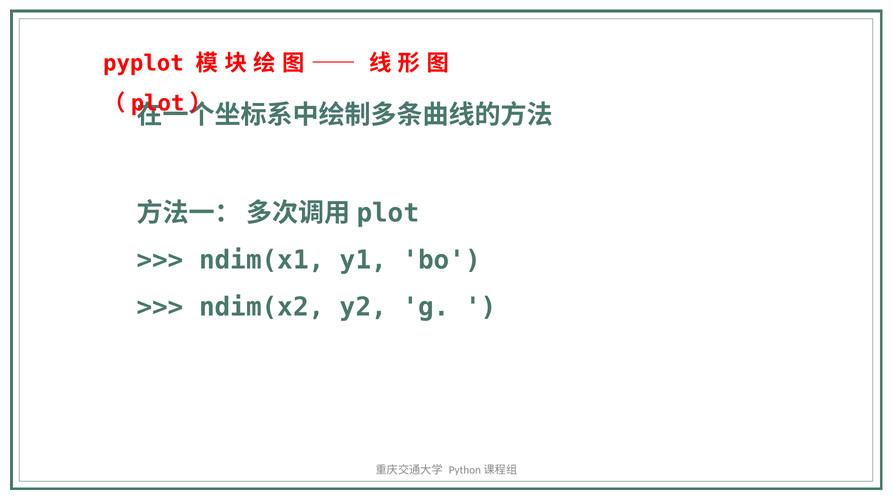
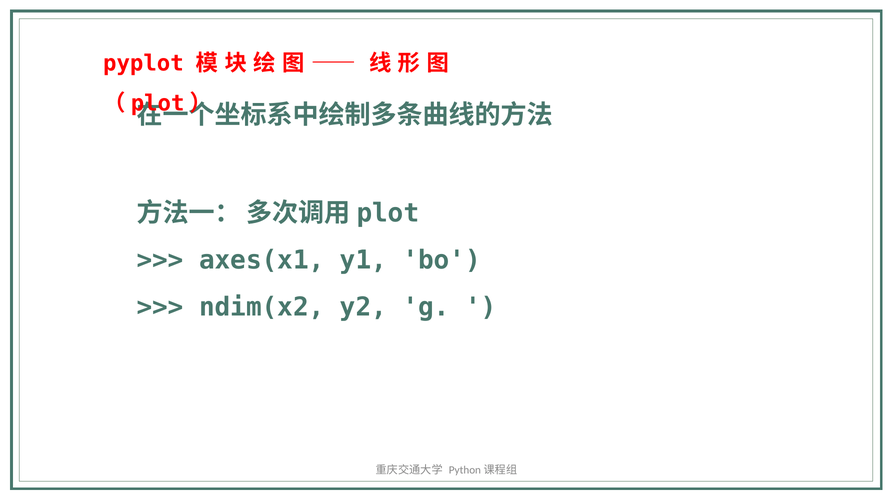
ndim(x1: ndim(x1 -> axes(x1
